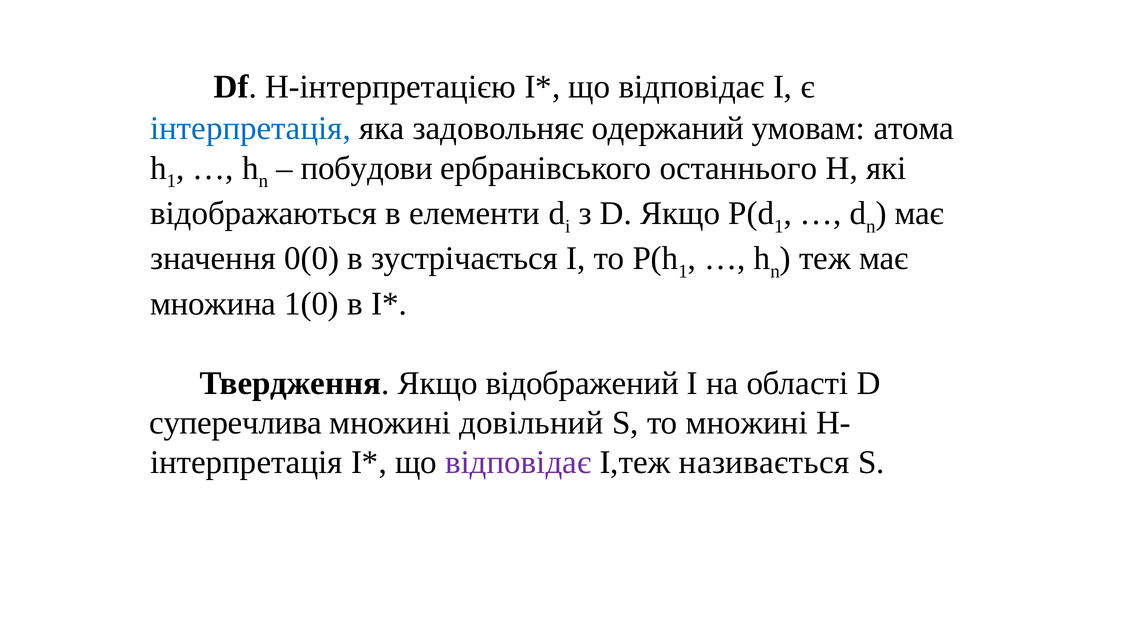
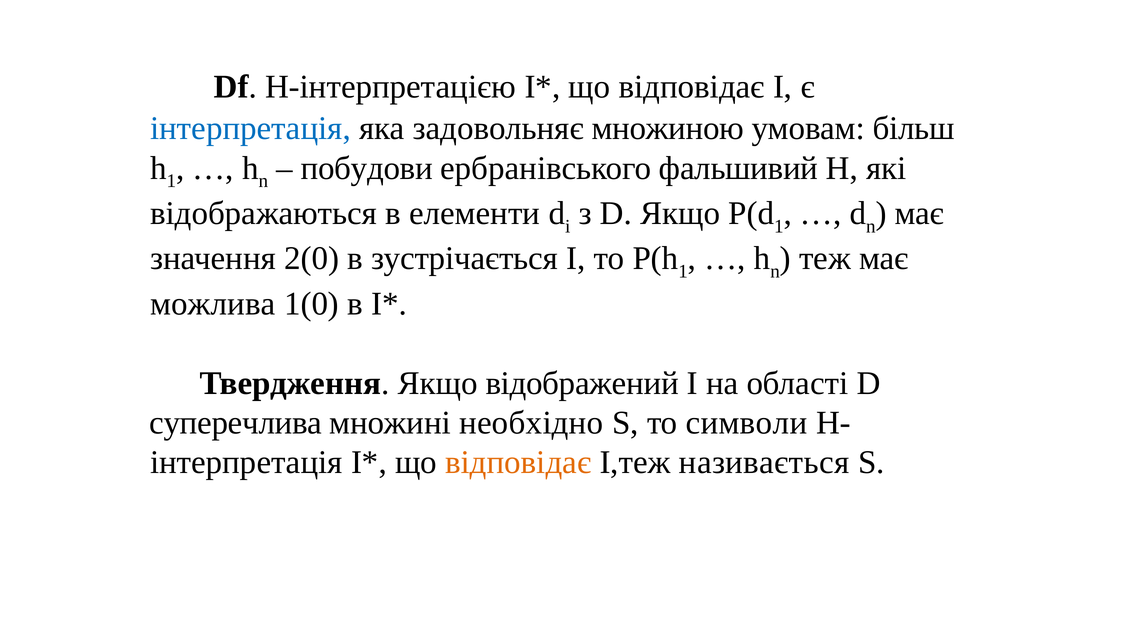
одержаний: одержаний -> множиною
атома: атома -> більш
останнього: останнього -> фальшивий
0(0: 0(0 -> 2(0
множина: множина -> можлива
довільний: довільний -> необхідно
то множині: множині -> символи
відповідає at (518, 462) colour: purple -> orange
